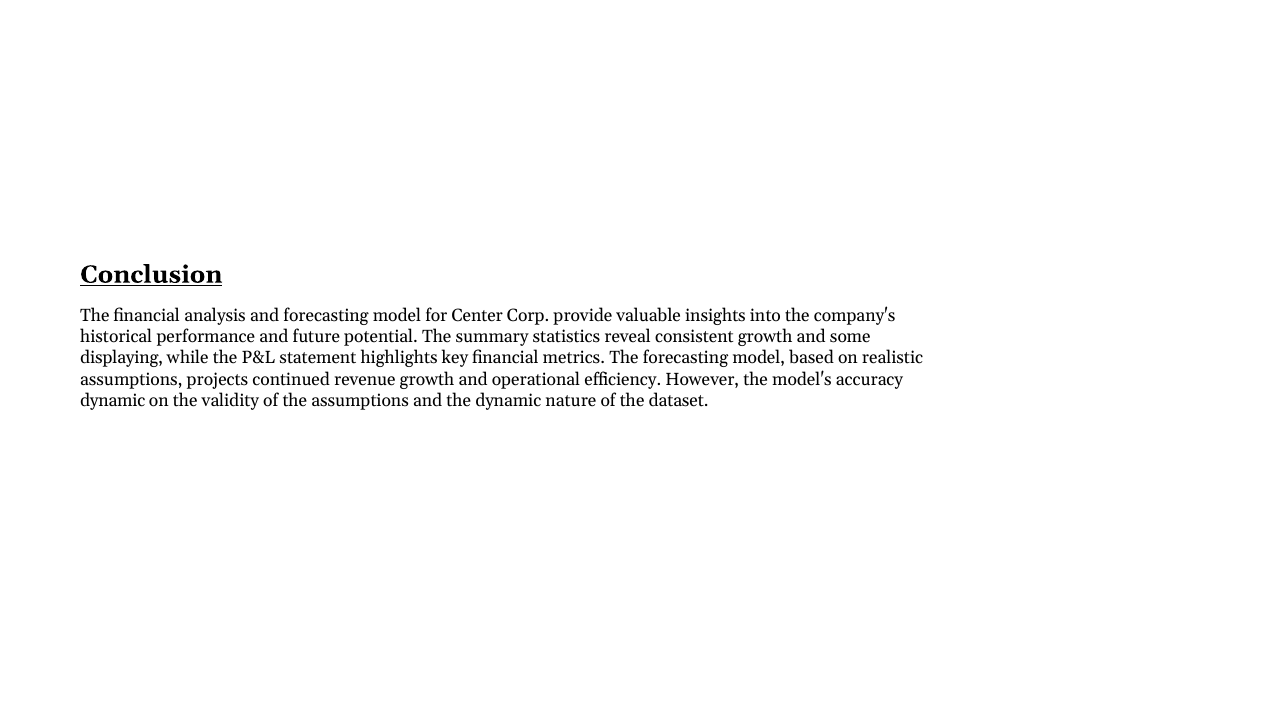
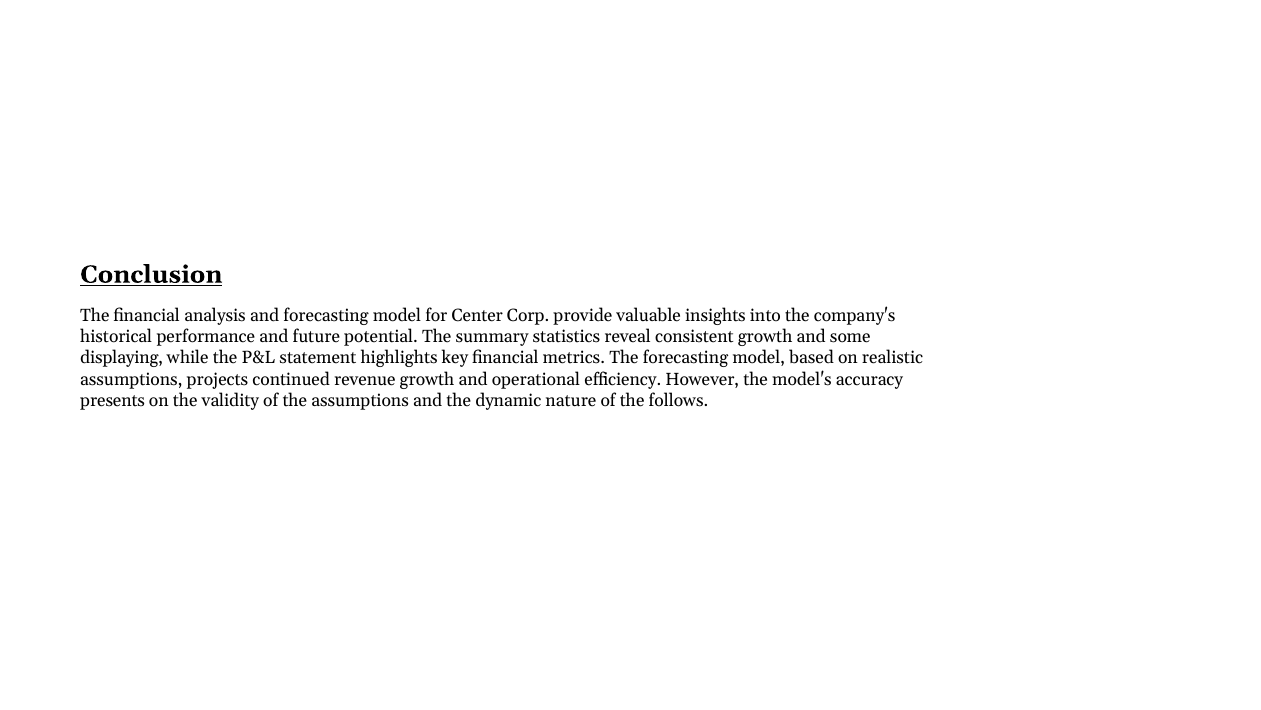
dynamic at (113, 400): dynamic -> presents
dataset: dataset -> follows
